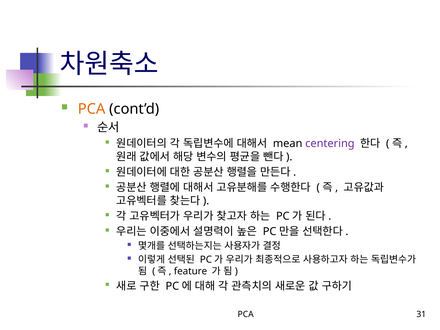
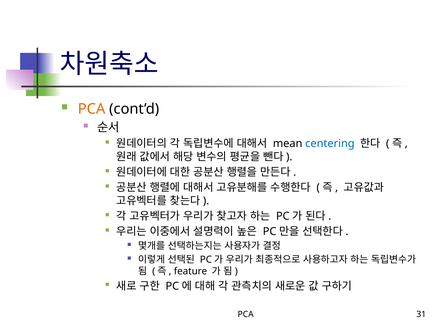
centering colour: purple -> blue
